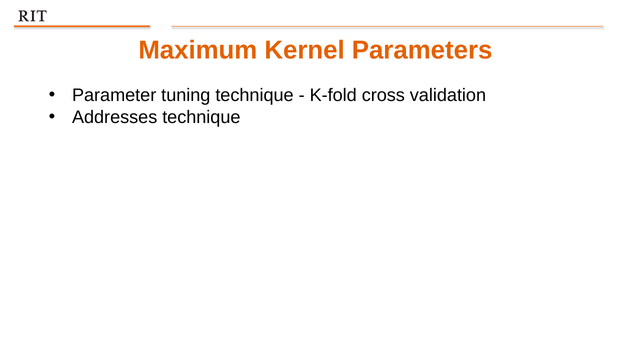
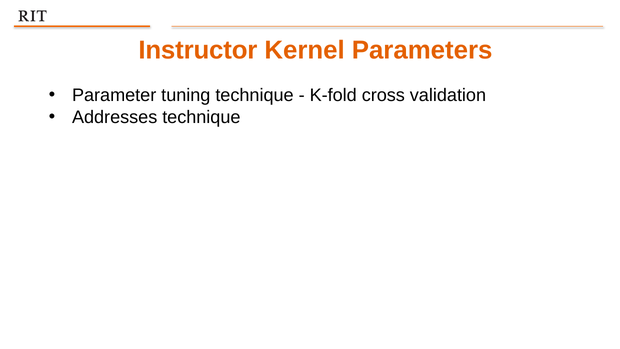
Maximum: Maximum -> Instructor
